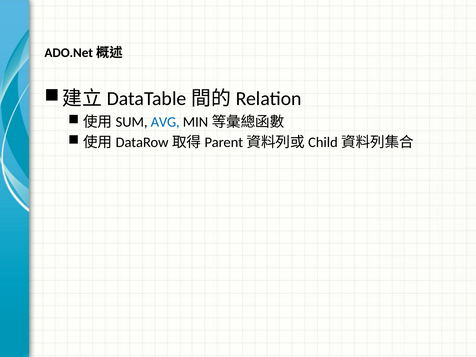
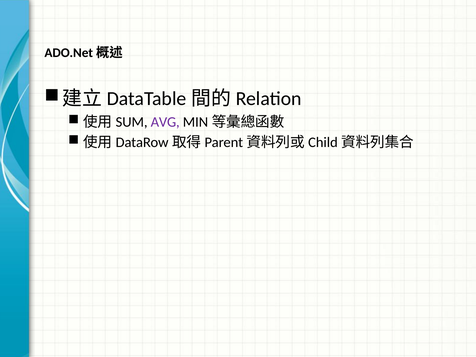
AVG colour: blue -> purple
